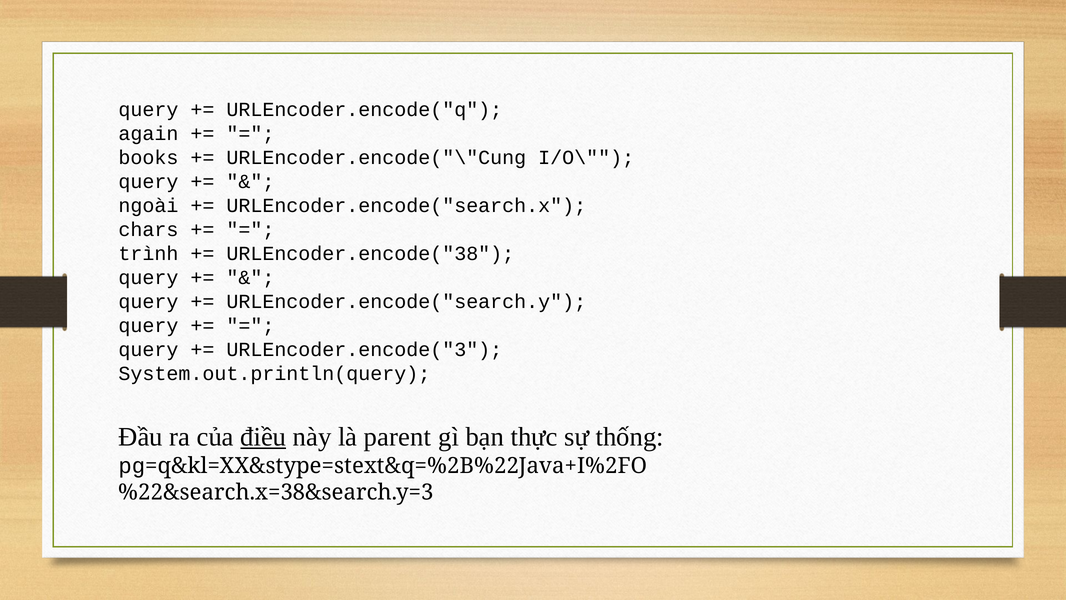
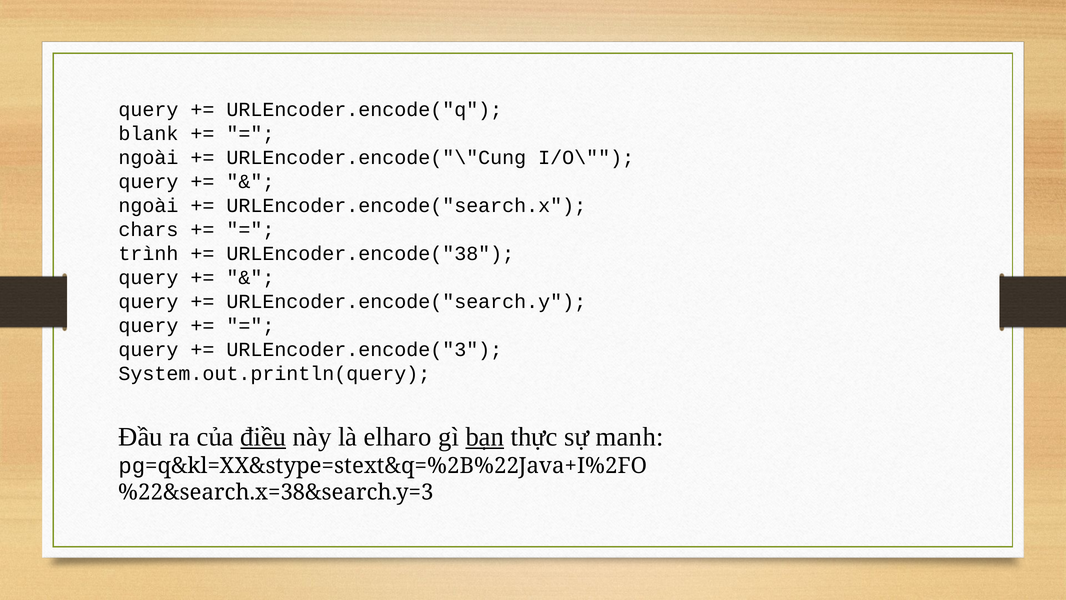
again: again -> blank
books at (148, 158): books -> ngoài
parent: parent -> elharo
bạn underline: none -> present
thống: thống -> manh
